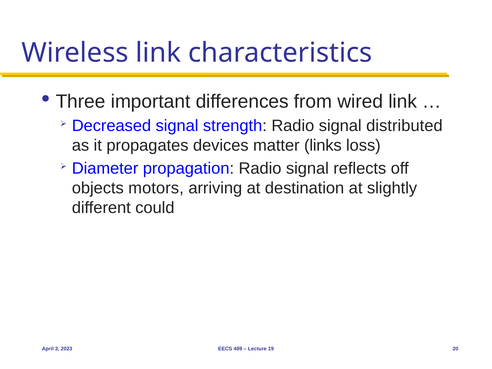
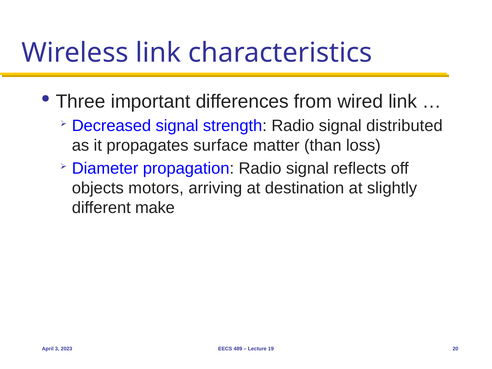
devices: devices -> surface
links: links -> than
could: could -> make
